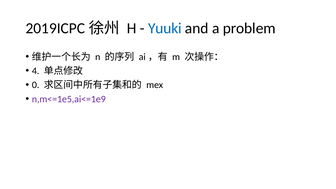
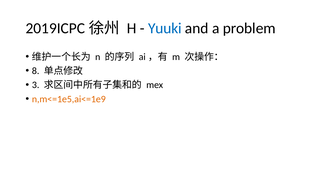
4: 4 -> 8
0: 0 -> 3
n,m<=1e5,ai<=1e9 colour: purple -> orange
